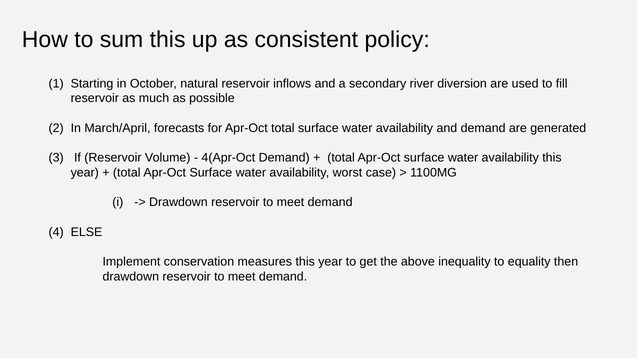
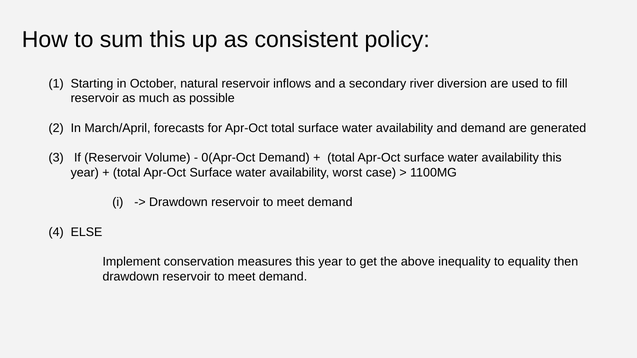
4(Apr-Oct: 4(Apr-Oct -> 0(Apr-Oct
